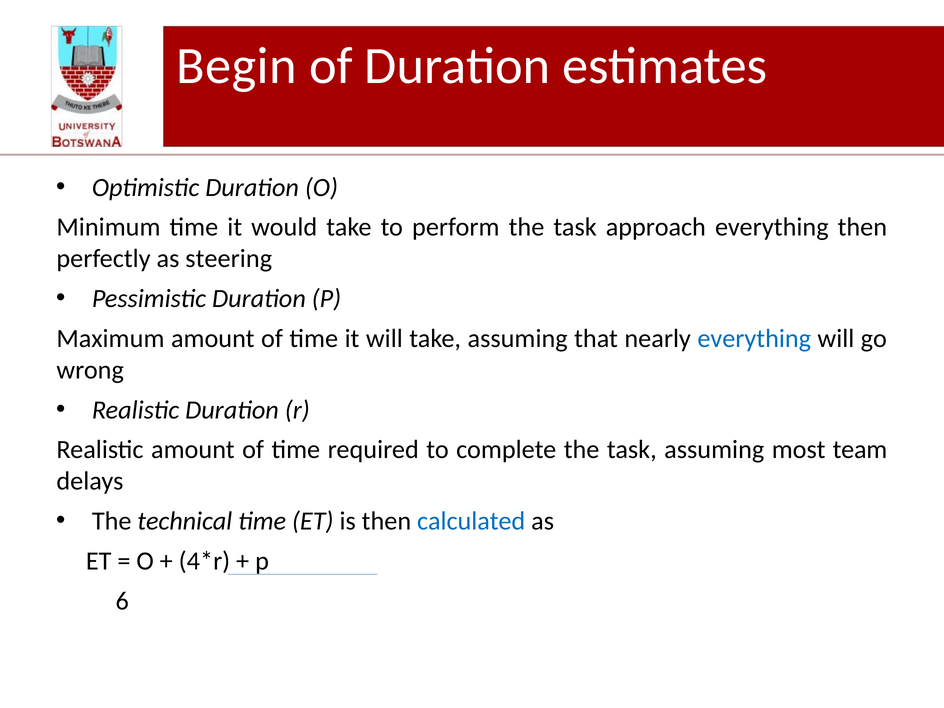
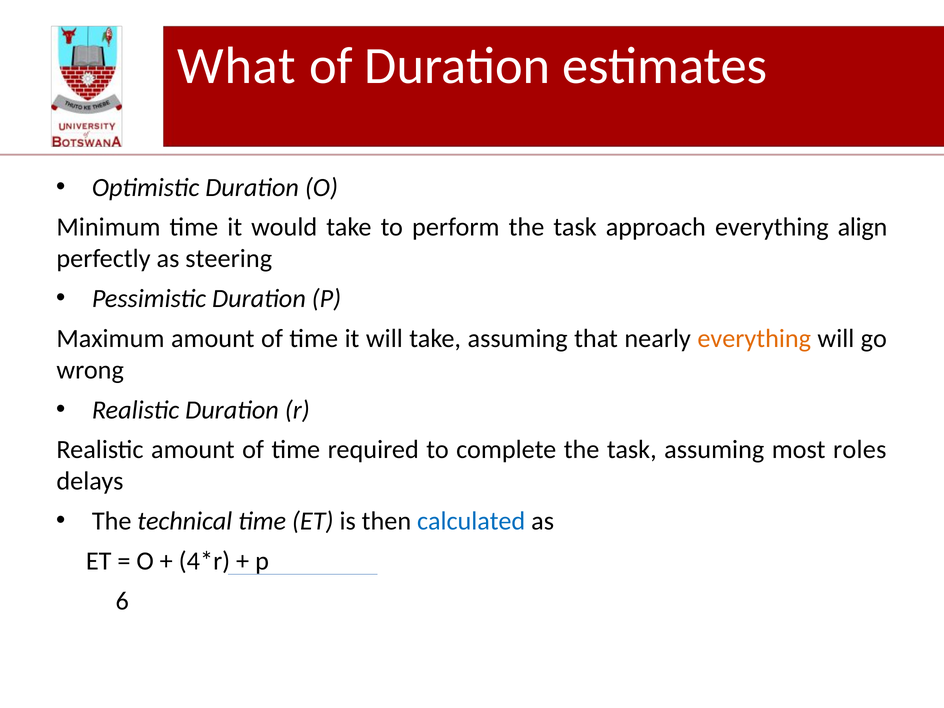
Begin: Begin -> What
everything then: then -> align
everything at (754, 339) colour: blue -> orange
team: team -> roles
